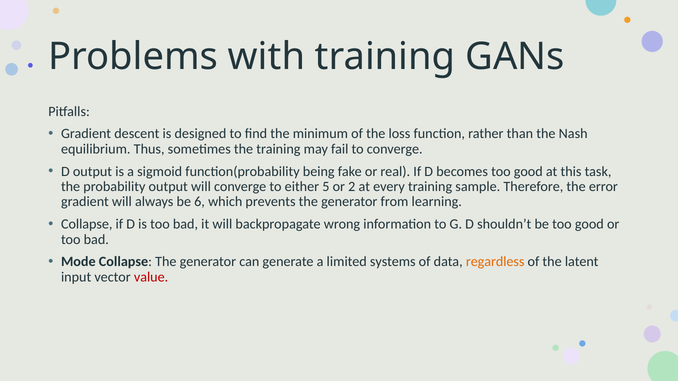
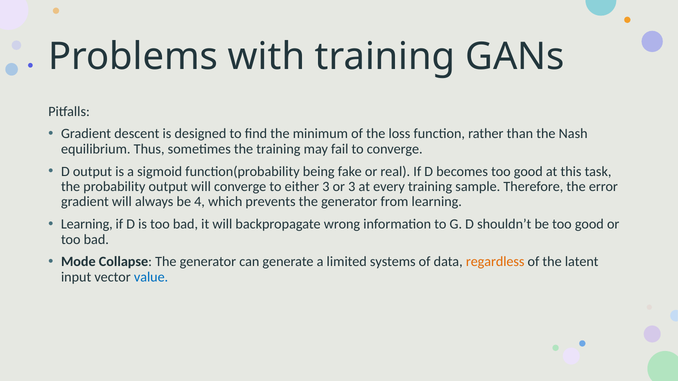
either 5: 5 -> 3
or 2: 2 -> 3
6: 6 -> 4
Collapse at (87, 224): Collapse -> Learning
value colour: red -> blue
